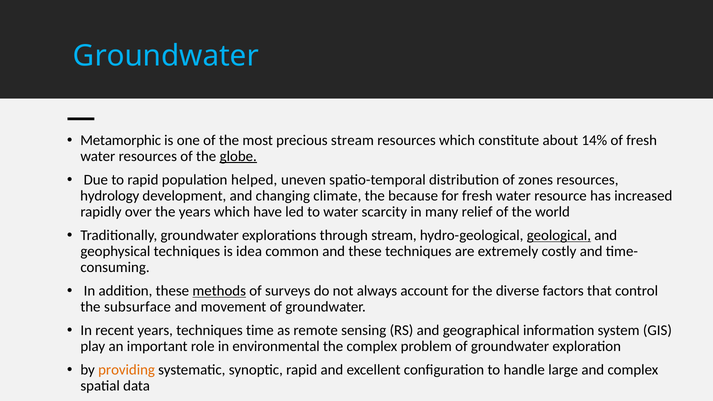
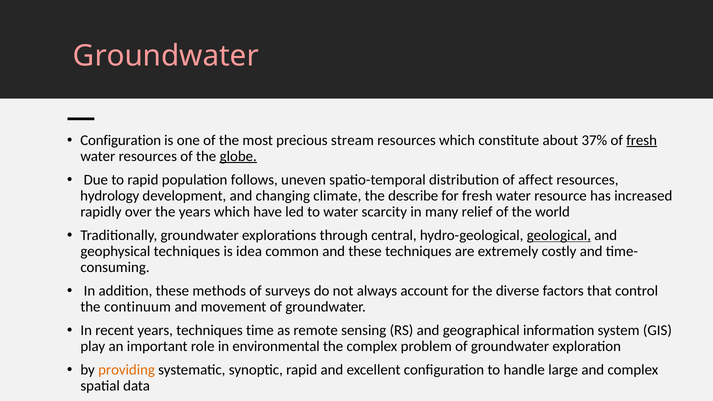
Groundwater at (166, 56) colour: light blue -> pink
Metamorphic at (121, 140): Metamorphic -> Configuration
14%: 14% -> 37%
fresh at (642, 140) underline: none -> present
helped: helped -> follows
zones: zones -> affect
because: because -> describe
through stream: stream -> central
methods underline: present -> none
subsurface: subsurface -> continuum
